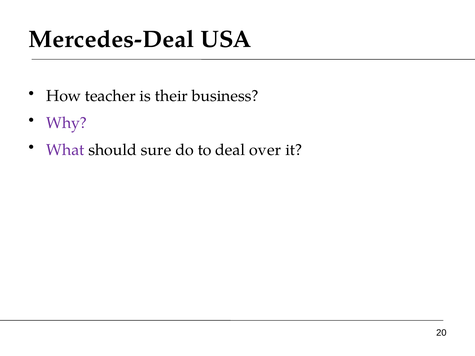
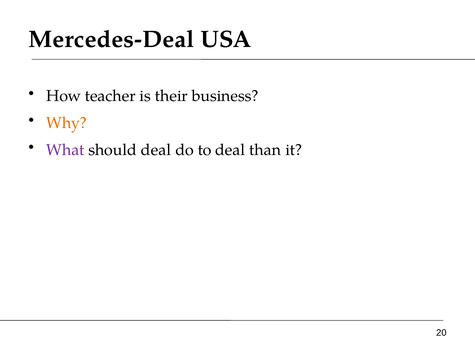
Why colour: purple -> orange
should sure: sure -> deal
over: over -> than
